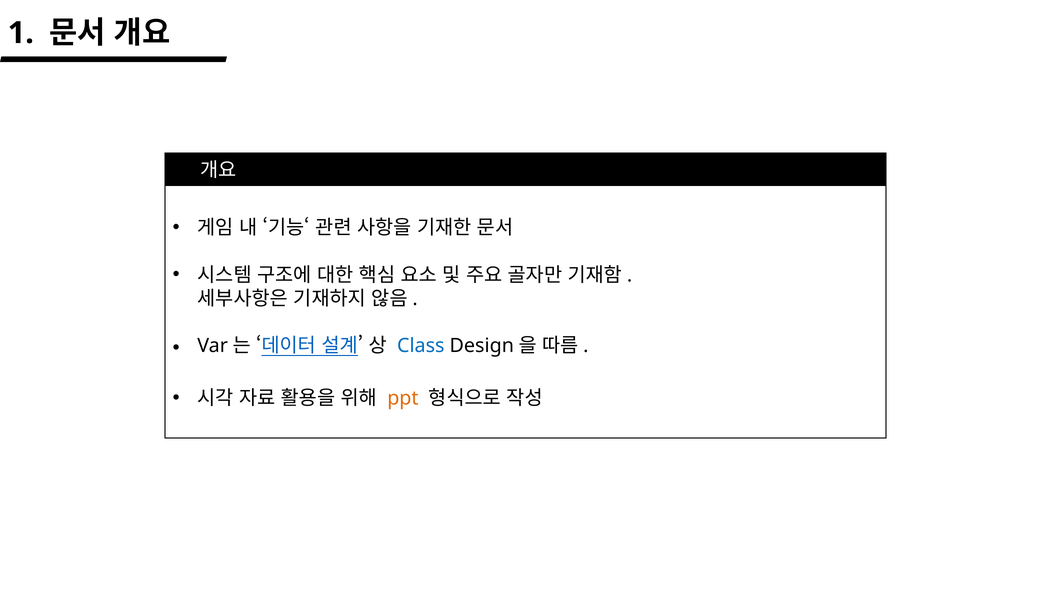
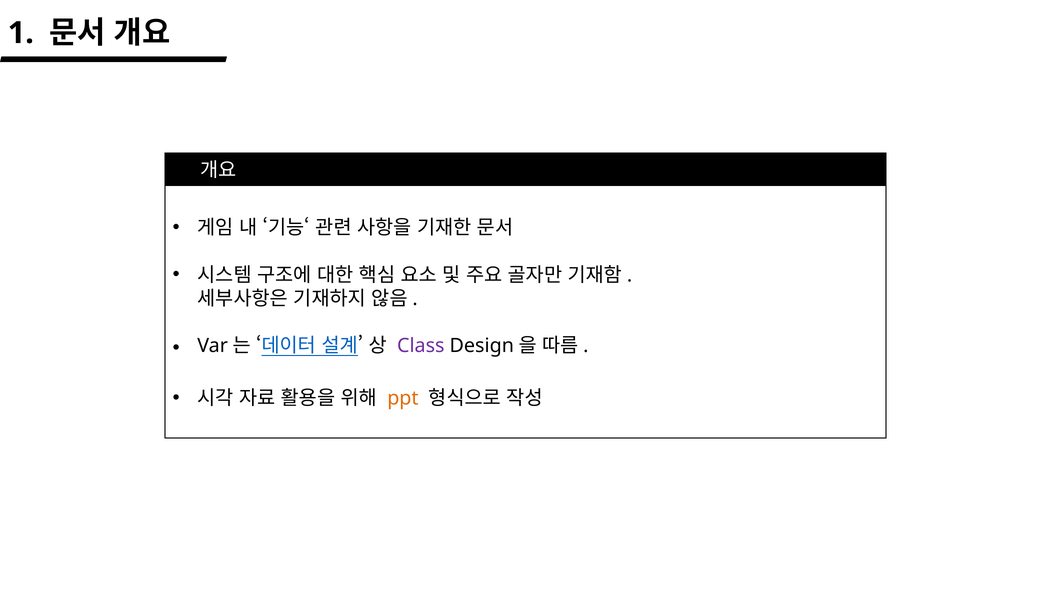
Class colour: blue -> purple
